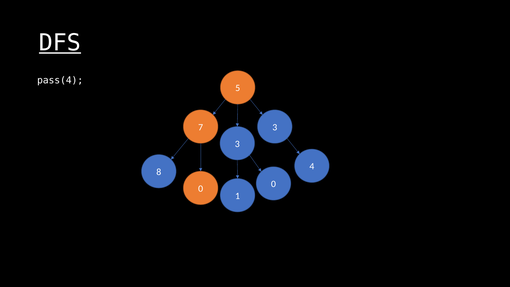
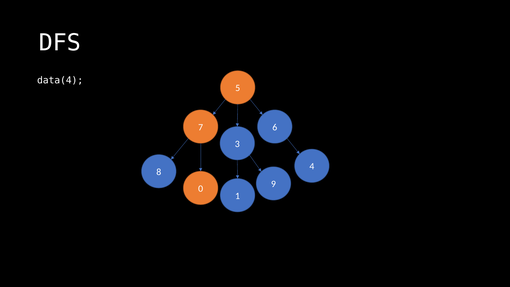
DFS underline: present -> none
pass(4: pass(4 -> data(4
7 3: 3 -> 6
0 0: 0 -> 9
